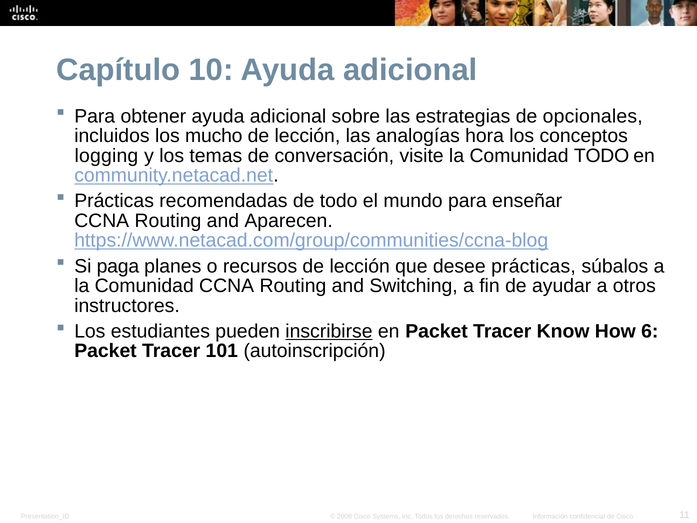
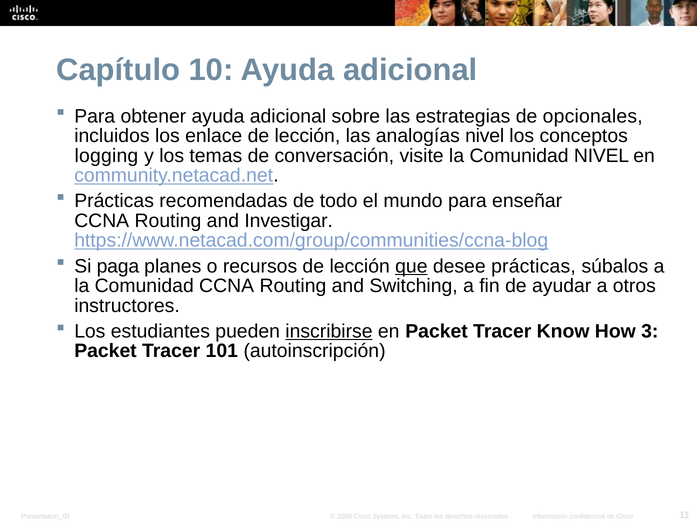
mucho: mucho -> enlace
analogías hora: hora -> nivel
Comunidad TODO: TODO -> NIVEL
Aparecen: Aparecen -> Investigar
que underline: none -> present
6: 6 -> 3
